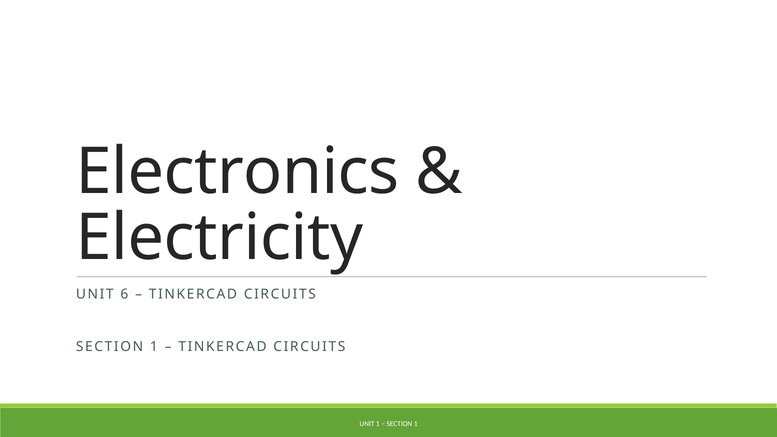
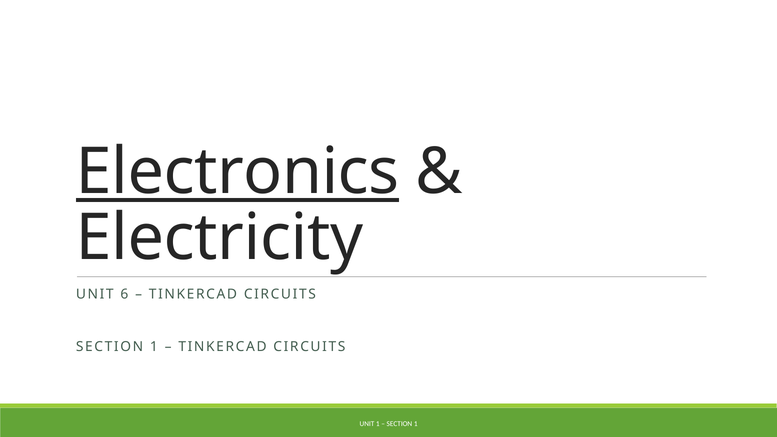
Electronics underline: none -> present
